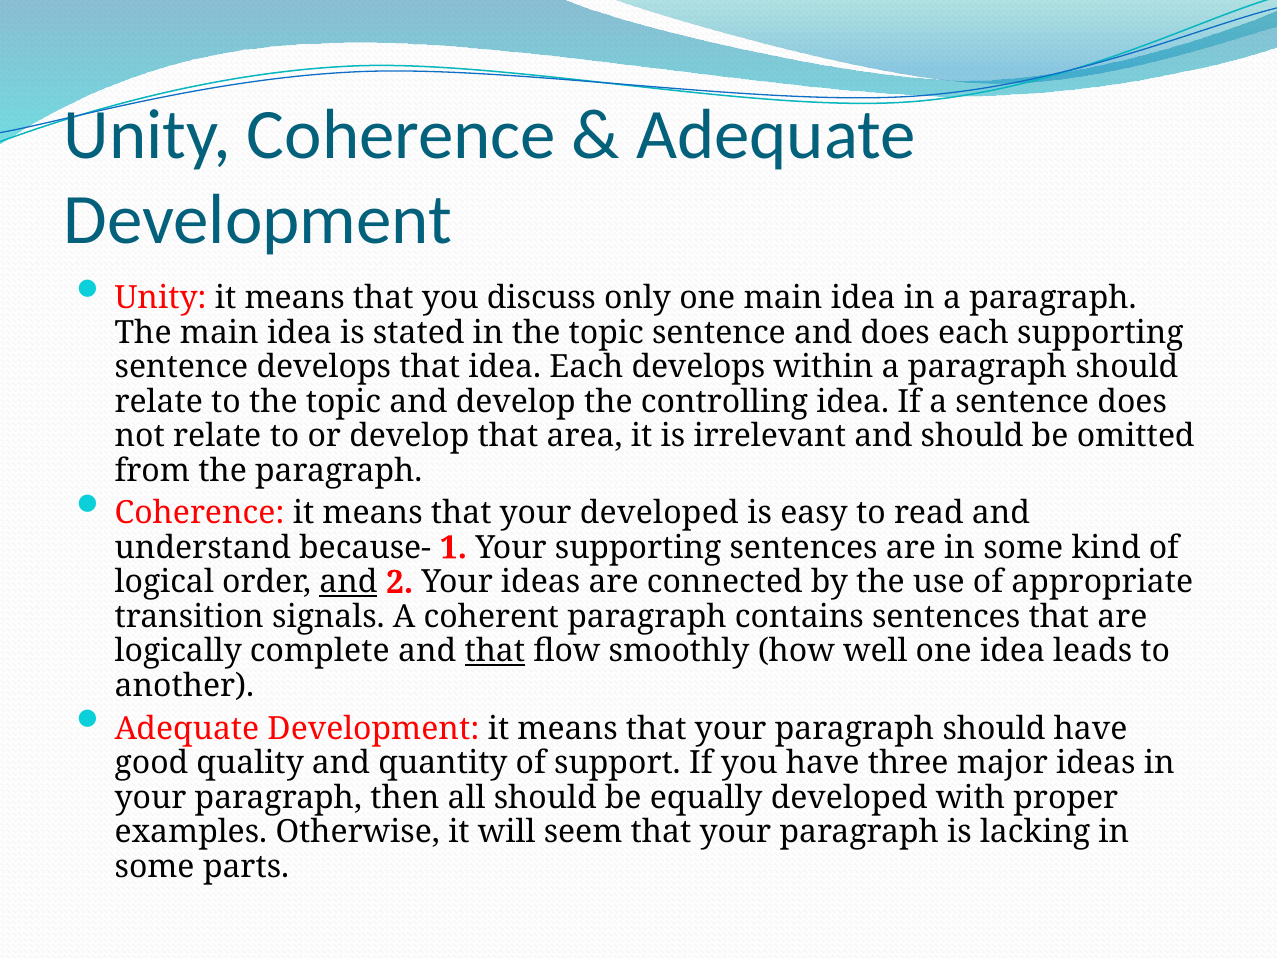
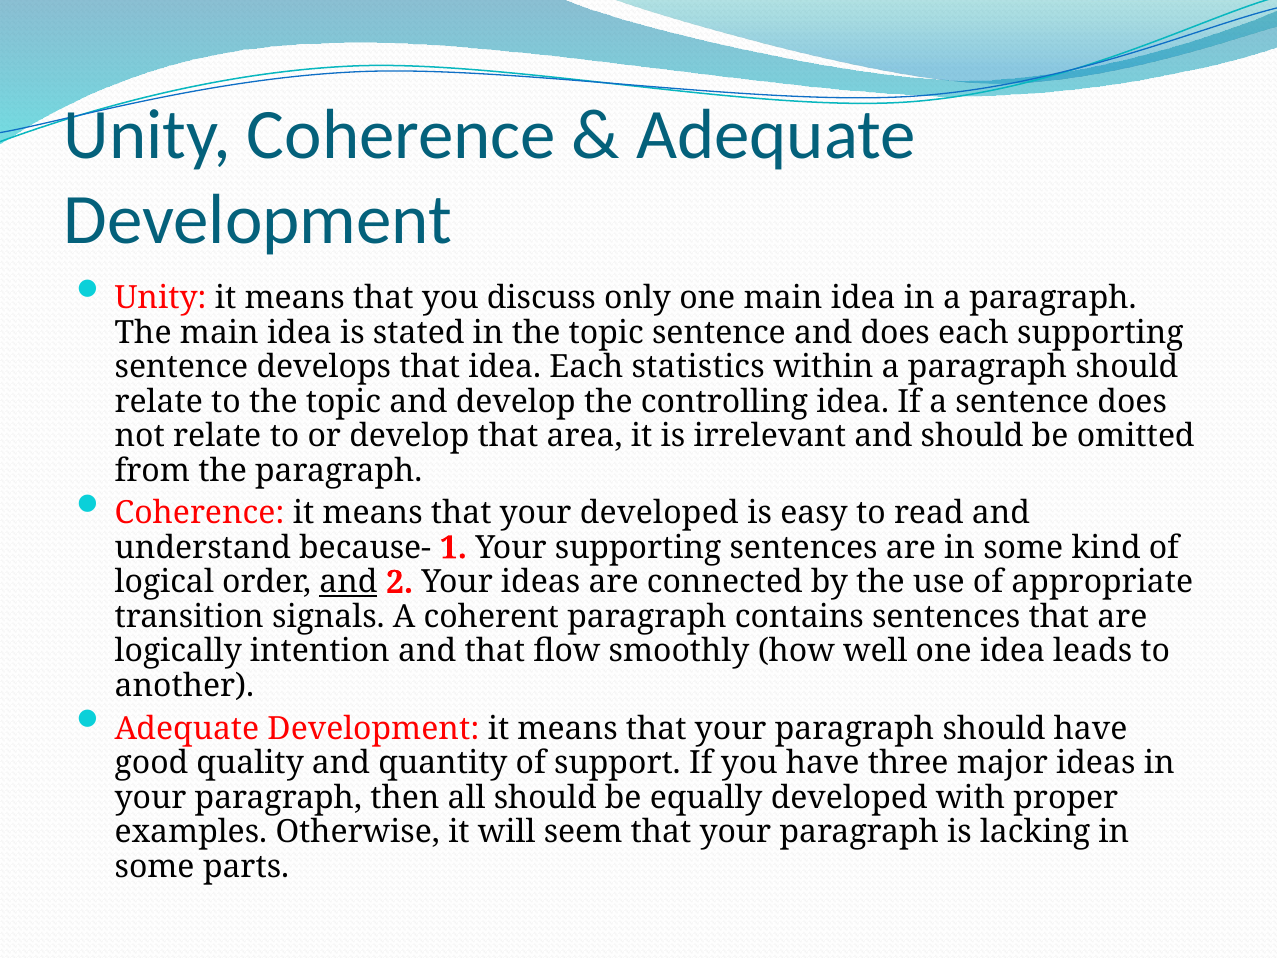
Each develops: develops -> statistics
complete: complete -> intention
that at (495, 651) underline: present -> none
